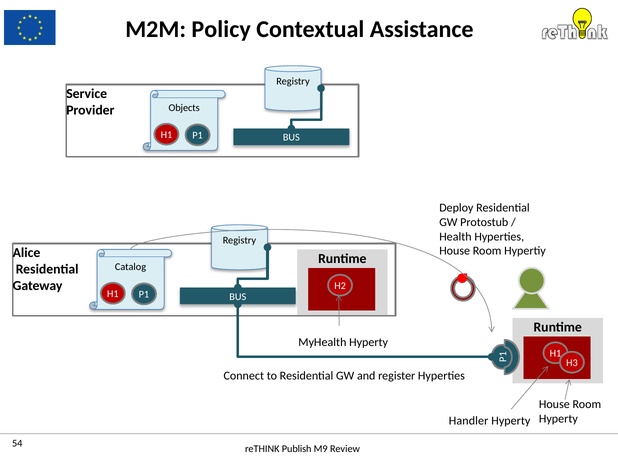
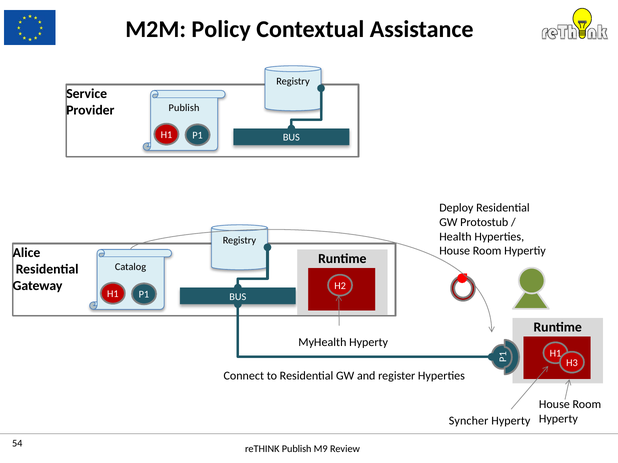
Objects at (184, 108): Objects -> Publish
Handler: Handler -> Syncher
